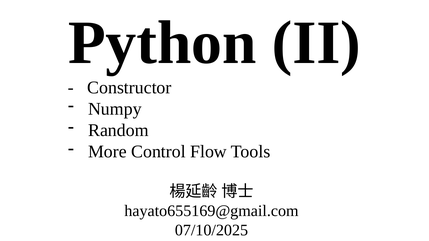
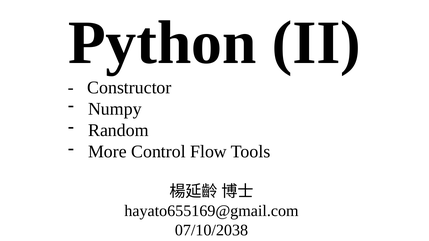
07/10/2025: 07/10/2025 -> 07/10/2038
